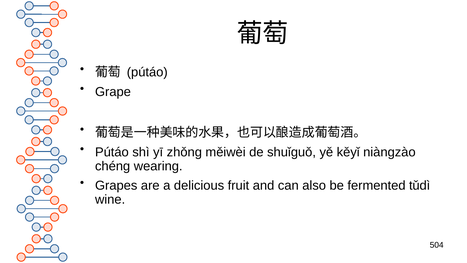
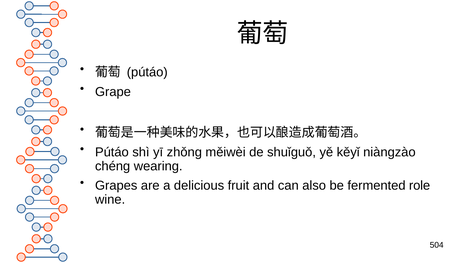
tǔdì: tǔdì -> role
